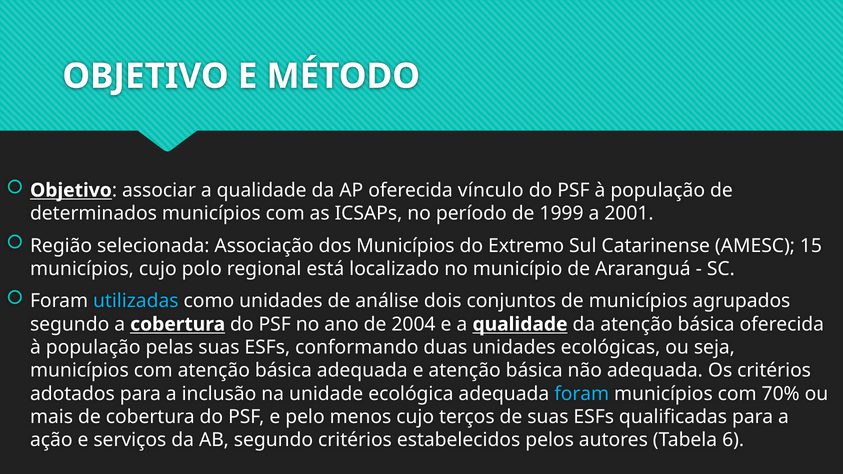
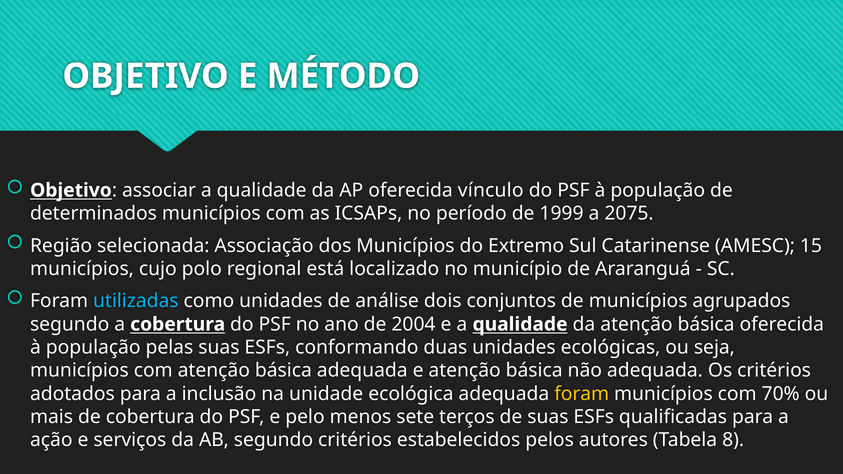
2001: 2001 -> 2075
foram at (582, 394) colour: light blue -> yellow
menos cujo: cujo -> sete
6: 6 -> 8
